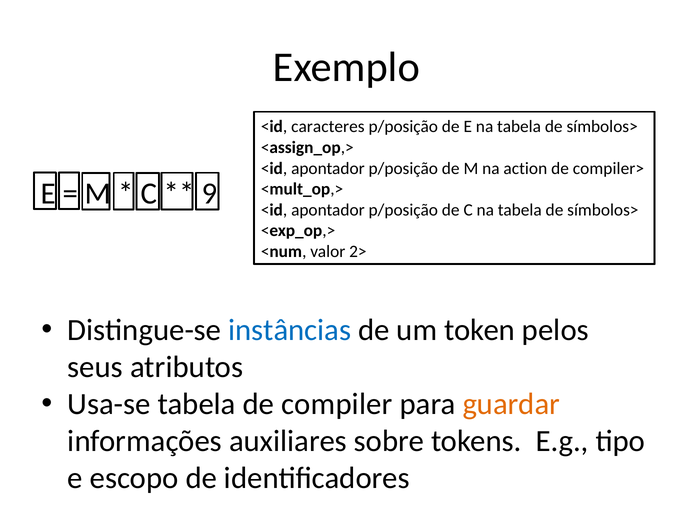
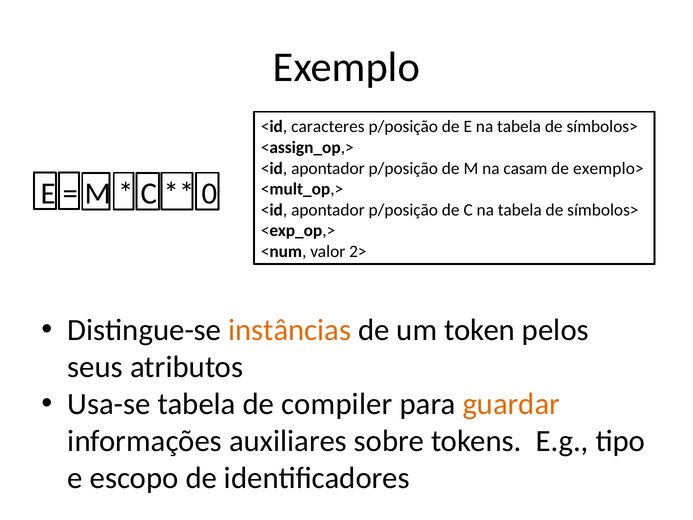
action: action -> casam
compiler>: compiler> -> exemplo>
9: 9 -> 0
instâncias colour: blue -> orange
